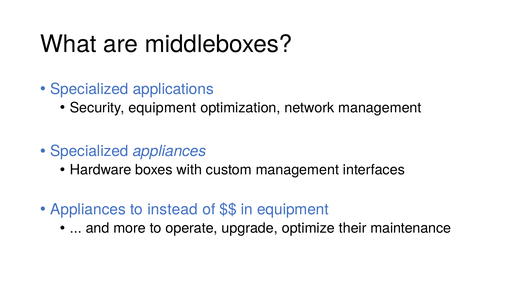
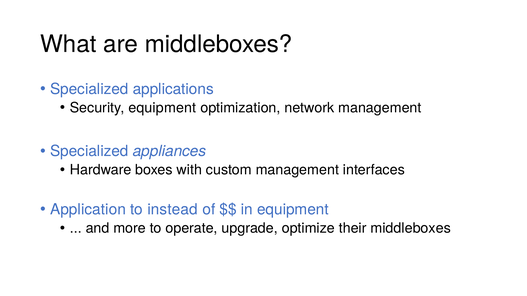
Appliances at (88, 210): Appliances -> Application
their maintenance: maintenance -> middleboxes
